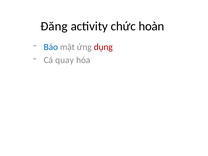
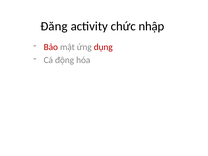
hoàn: hoàn -> nhập
Bảo colour: blue -> red
quay: quay -> động
